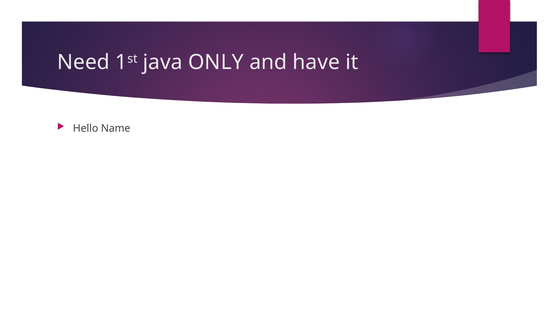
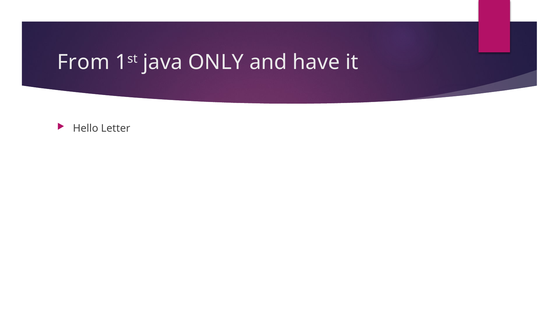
Need: Need -> From
Name: Name -> Letter
